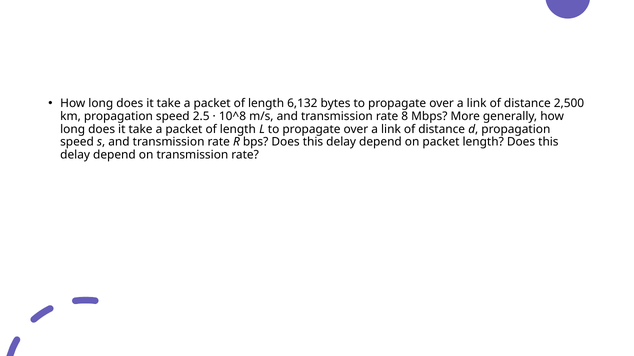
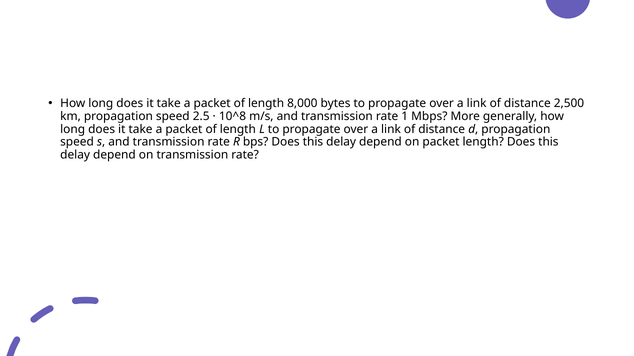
6,132: 6,132 -> 8,000
8: 8 -> 1
